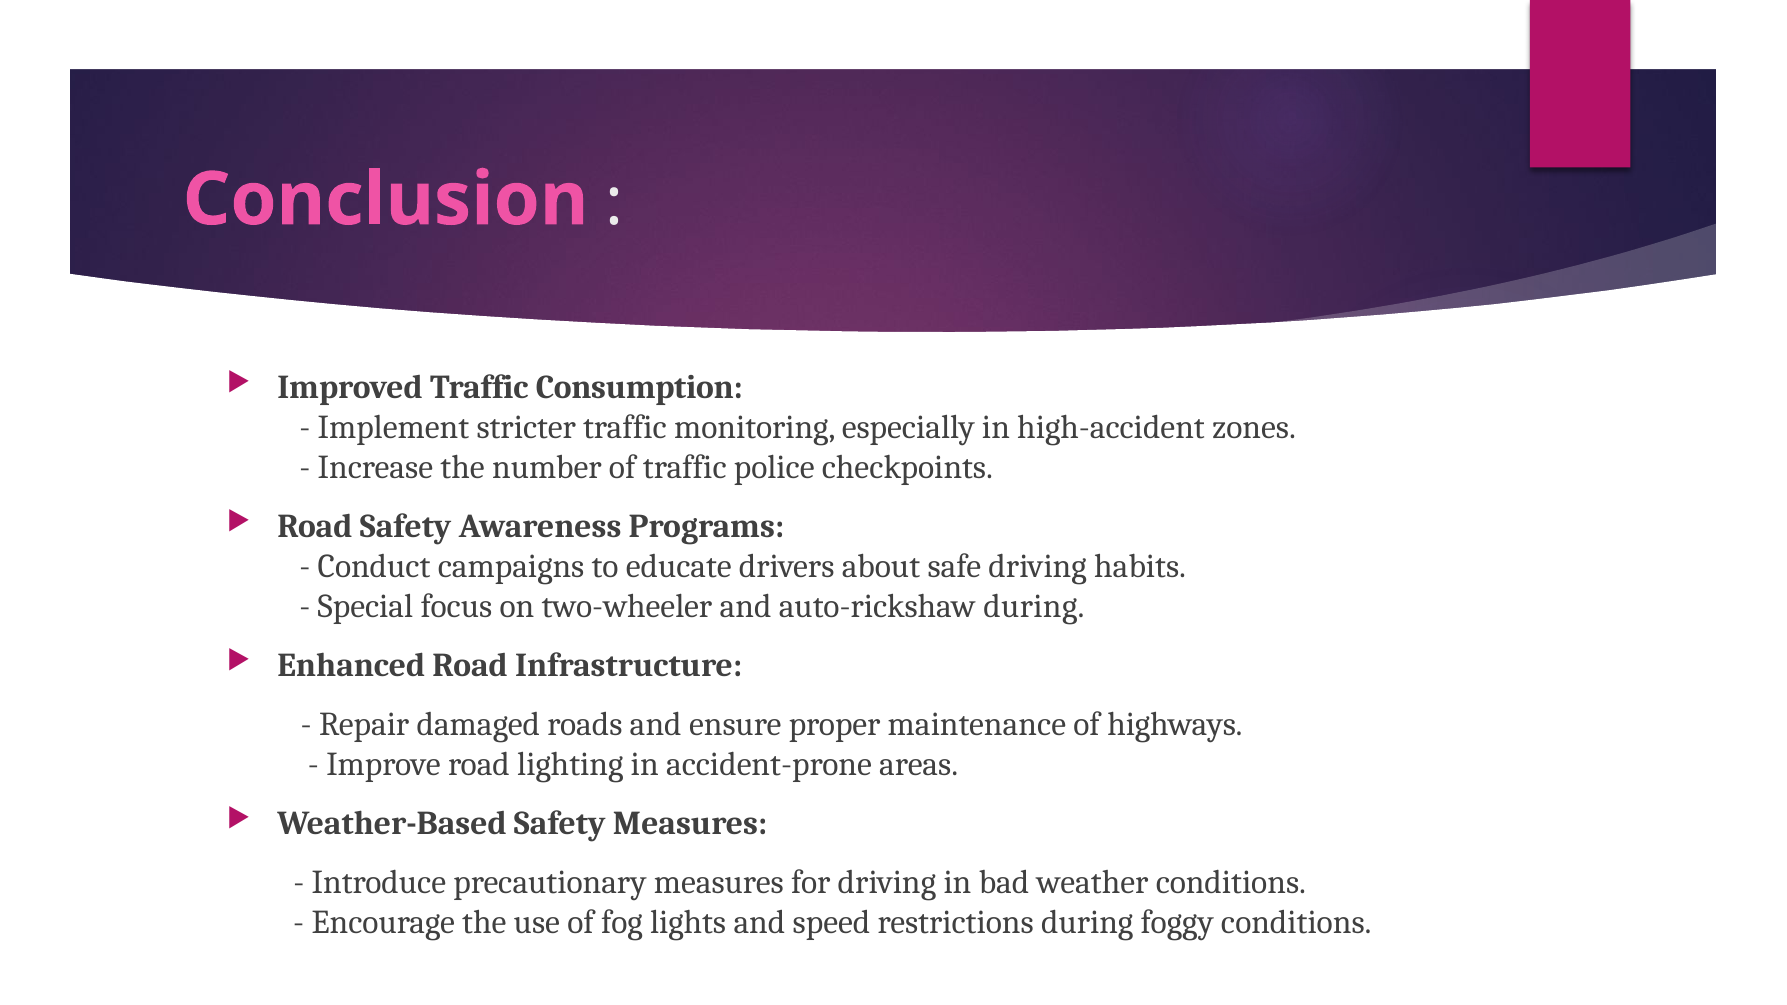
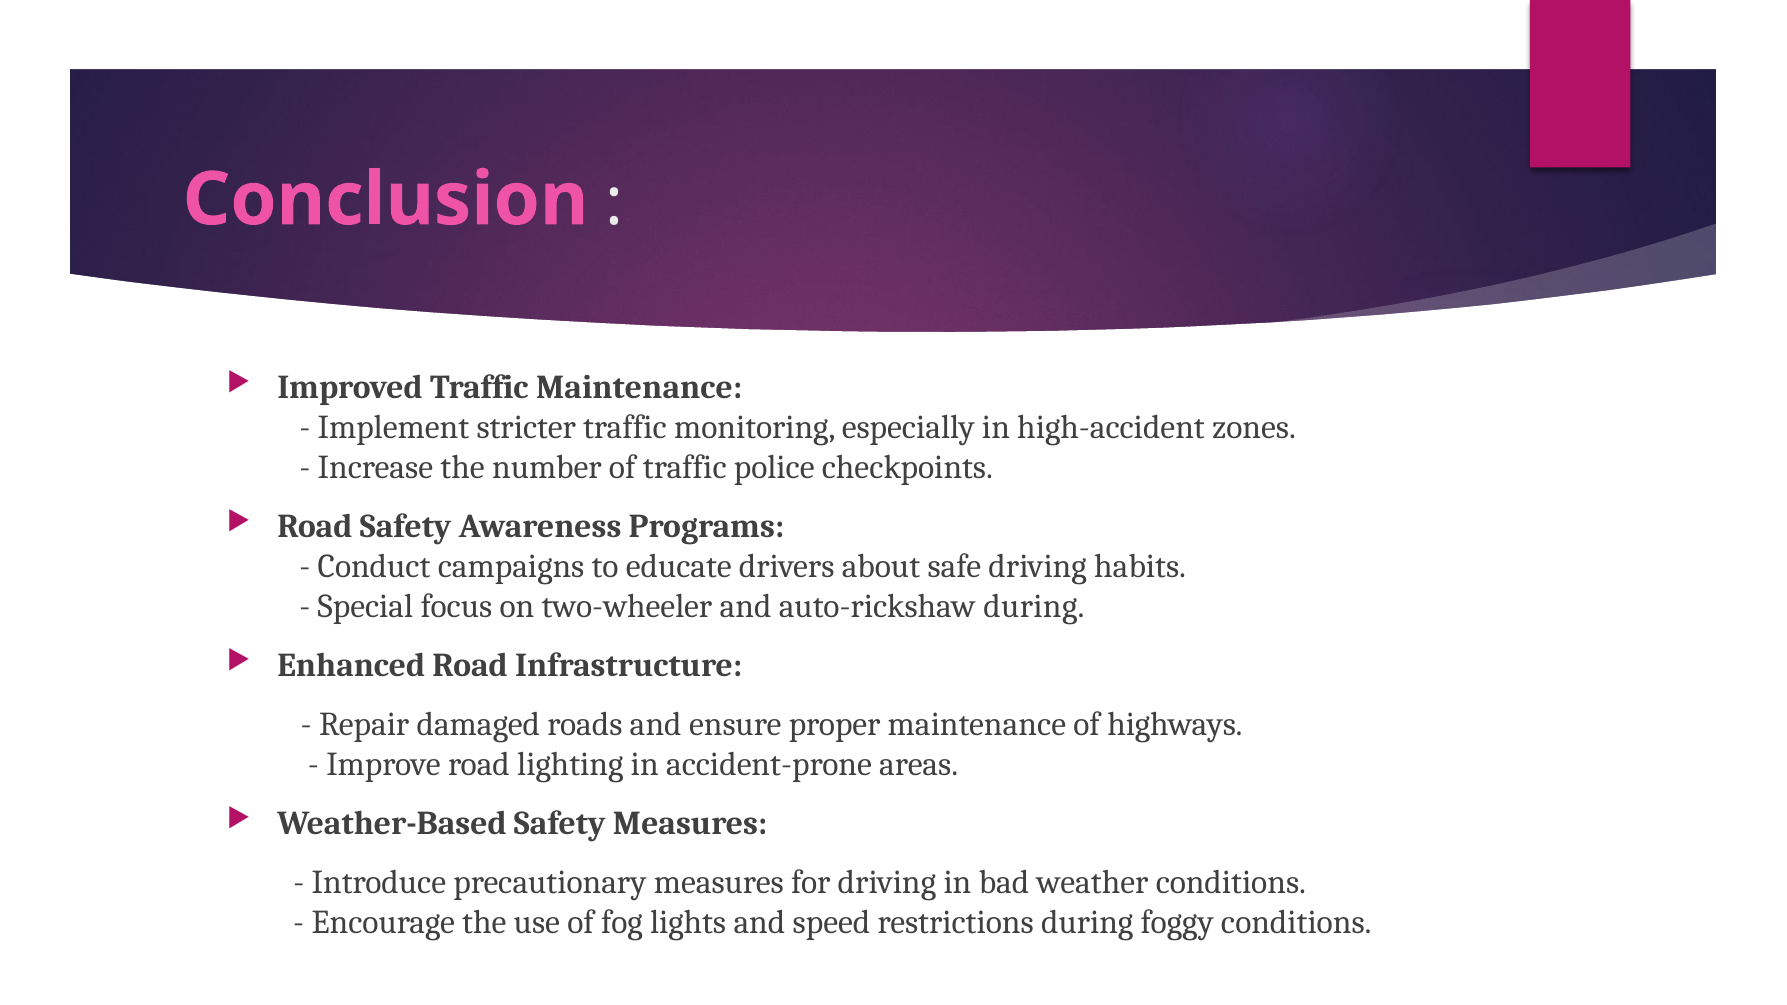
Traffic Consumption: Consumption -> Maintenance
